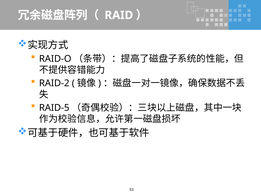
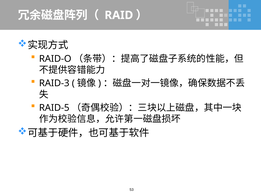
RAID-2: RAID-2 -> RAID-3
